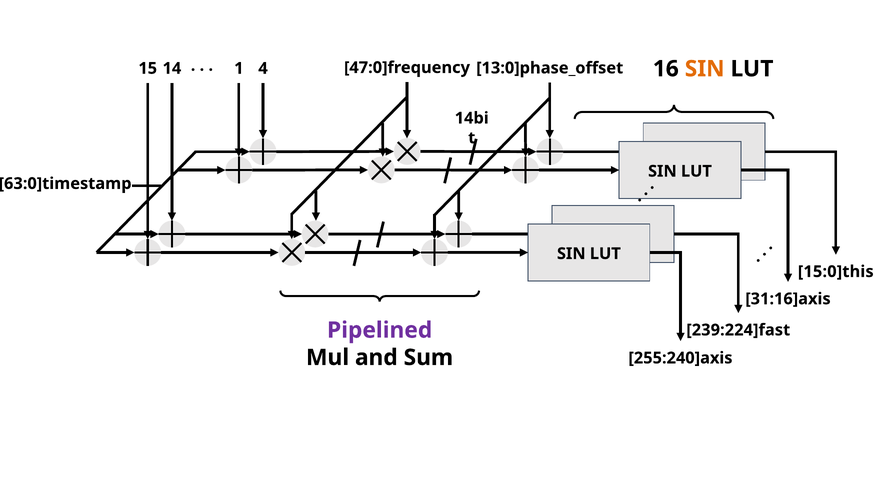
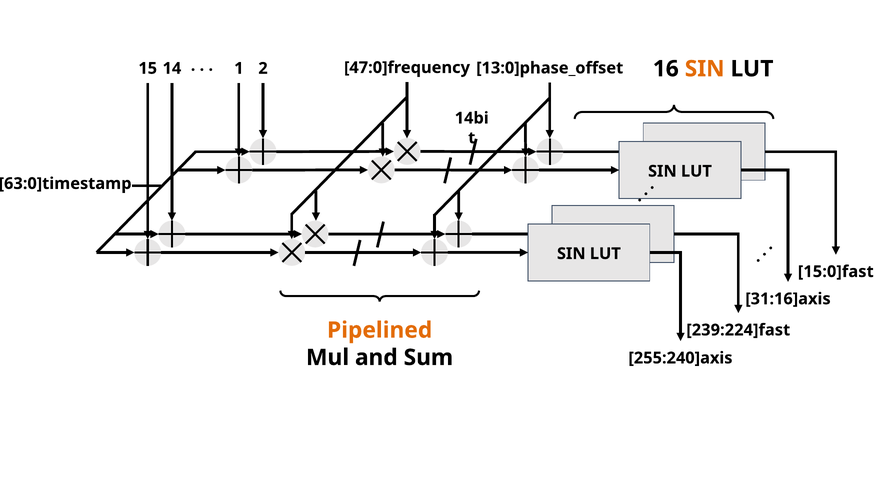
4: 4 -> 2
15:0]this: 15:0]this -> 15:0]fast
Pipelined colour: purple -> orange
